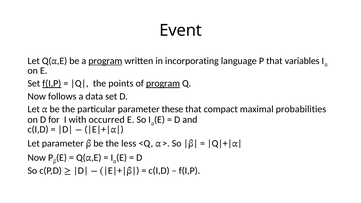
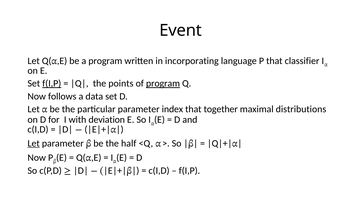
program at (105, 61) underline: present -> none
variables: variables -> classifier
these: these -> index
compact: compact -> together
probabilities: probabilities -> distributions
occurred: occurred -> deviation
Let at (34, 143) underline: none -> present
less: less -> half
